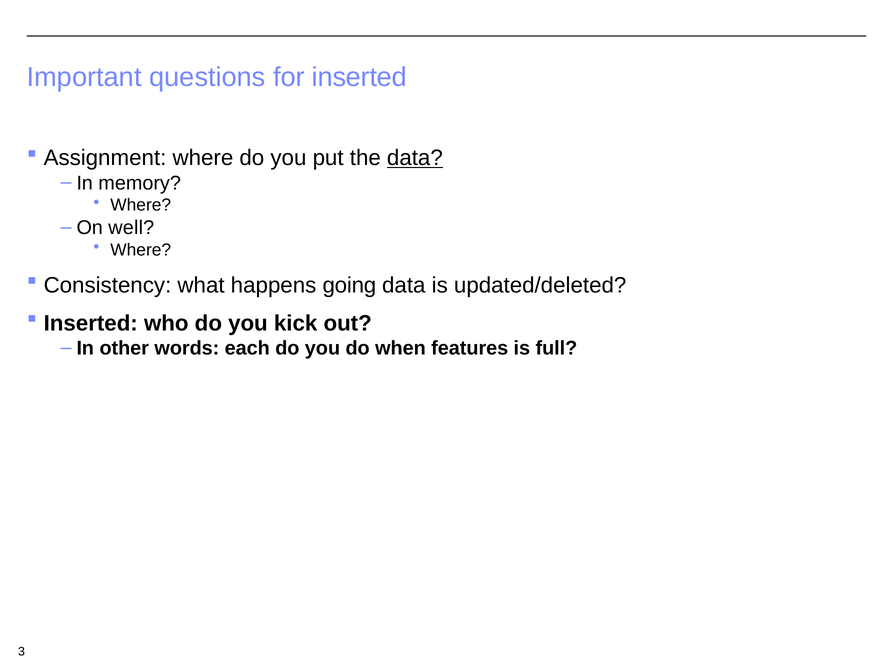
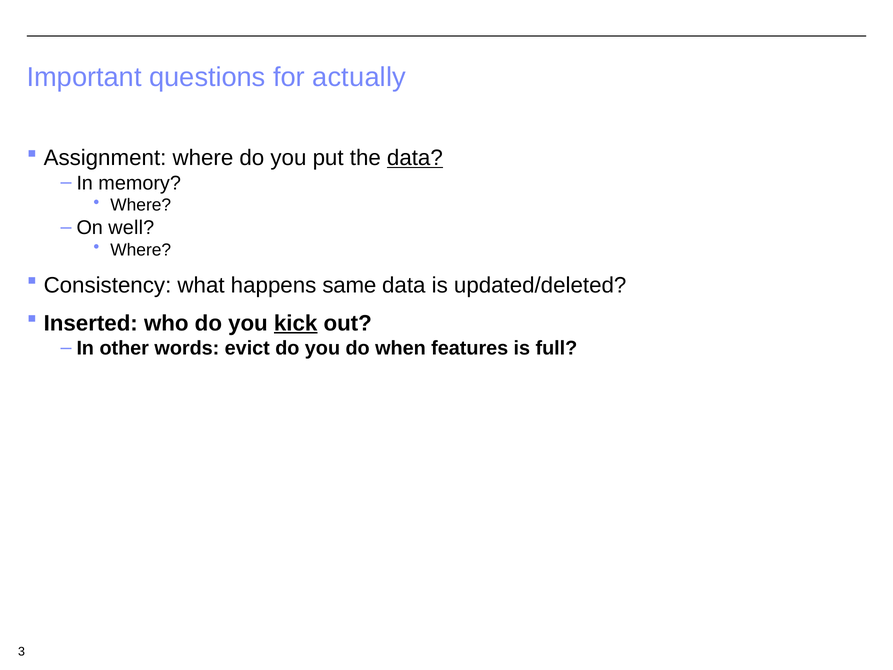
for inserted: inserted -> actually
going: going -> same
kick underline: none -> present
each: each -> evict
